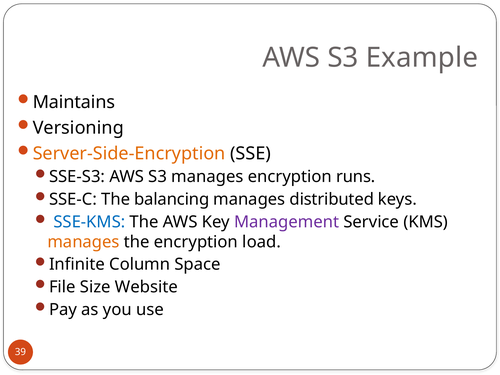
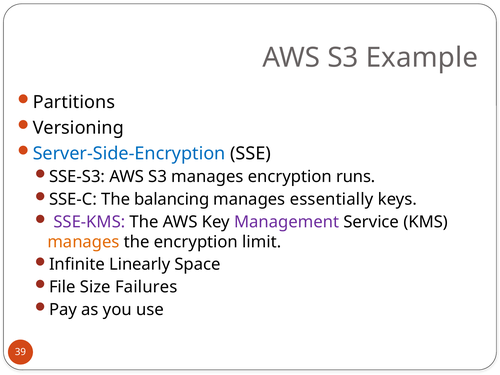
Maintains: Maintains -> Partitions
Server-Side-Encryption colour: orange -> blue
distributed: distributed -> essentially
SSE-KMS colour: blue -> purple
load: load -> limit
Column: Column -> Linearly
Website: Website -> Failures
